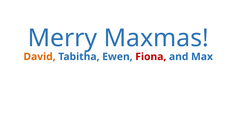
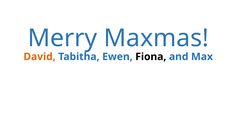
Fiona colour: red -> black
